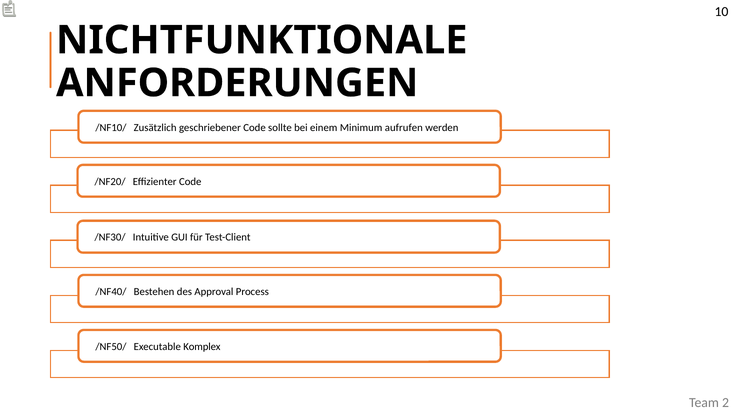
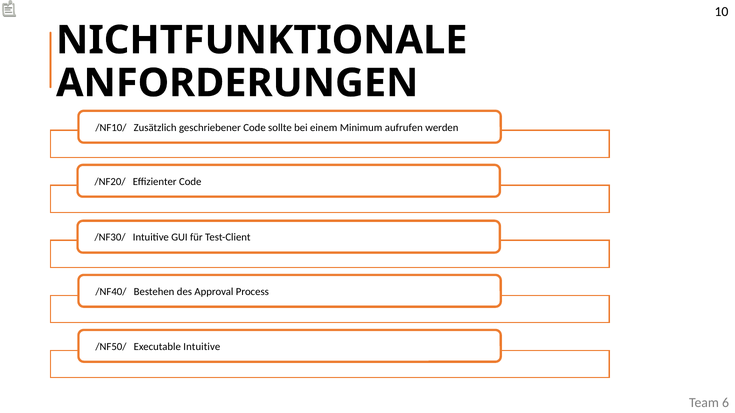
Executable Komplex: Komplex -> Intuitive
2: 2 -> 6
